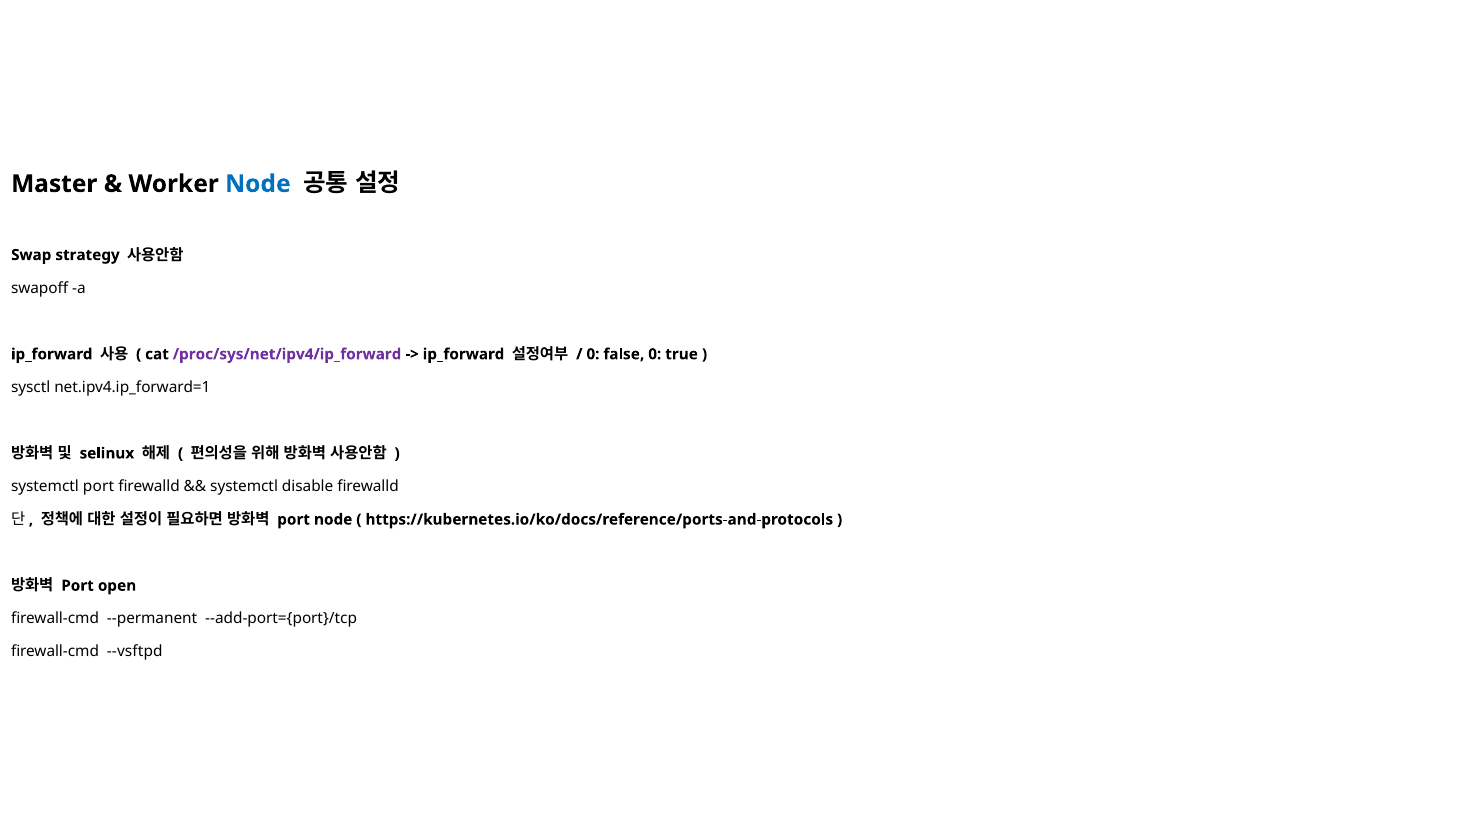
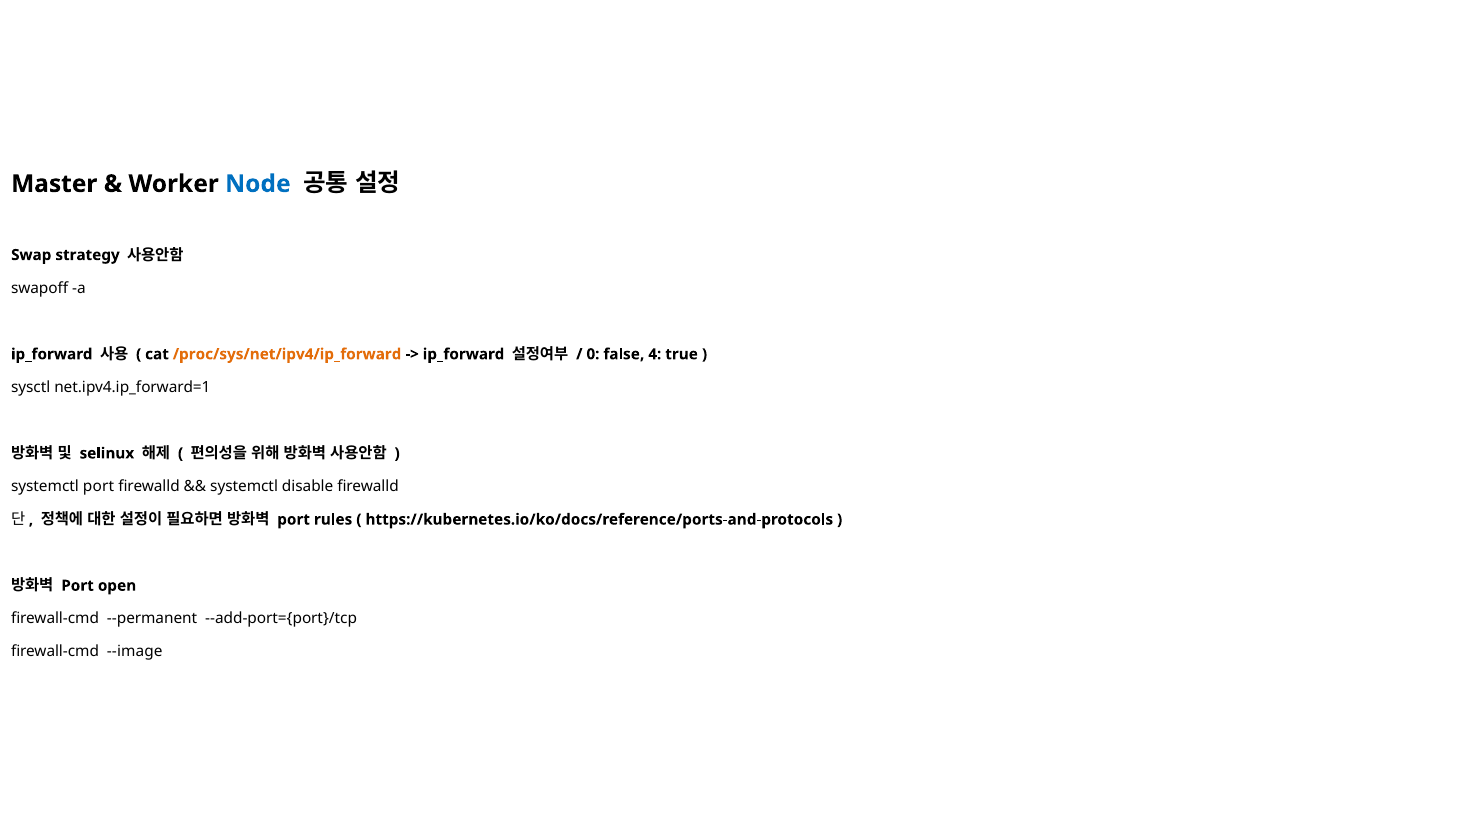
/proc/sys/net/ipv4/ip_forward colour: purple -> orange
false 0: 0 -> 4
port node: node -> rules
--vsftpd: --vsftpd -> --image
